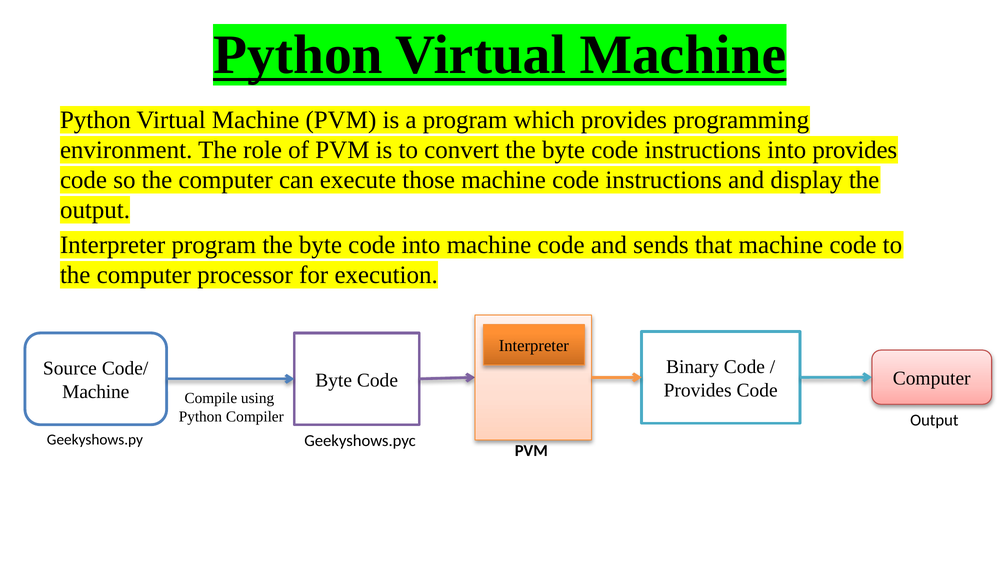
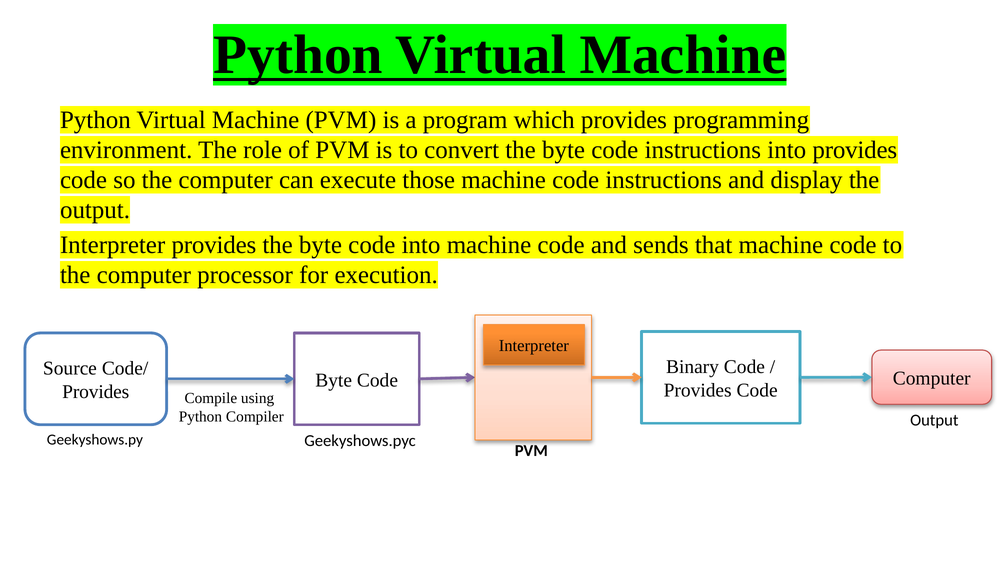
Interpreter program: program -> provides
Machine at (96, 391): Machine -> Provides
